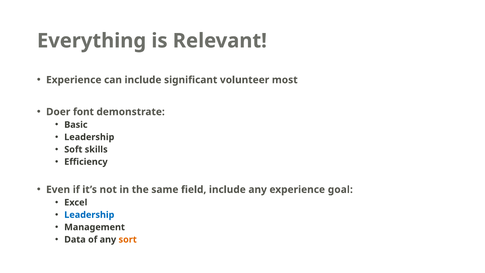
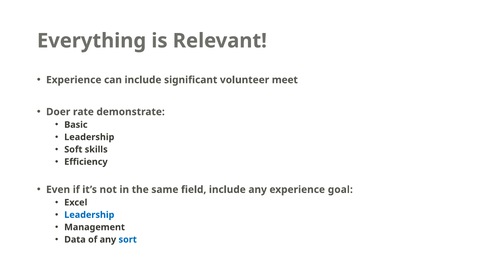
most: most -> meet
font: font -> rate
sort colour: orange -> blue
